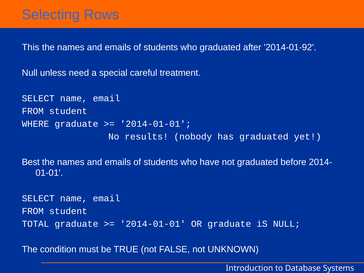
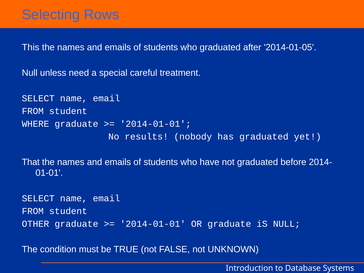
2014-01-92: 2014-01-92 -> 2014-01-05
Best: Best -> That
TOTAL: TOTAL -> OTHER
